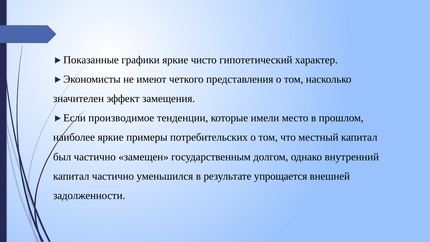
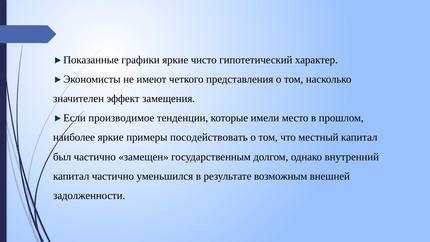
потребительских: потребительских -> посодействовать
упрощается: упрощается -> возможным
